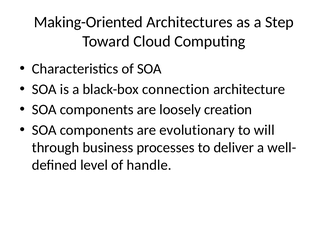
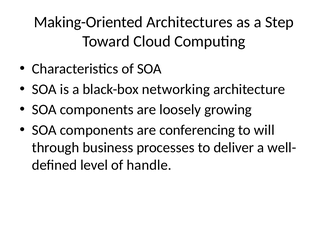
connection: connection -> networking
creation: creation -> growing
evolutionary: evolutionary -> conferencing
